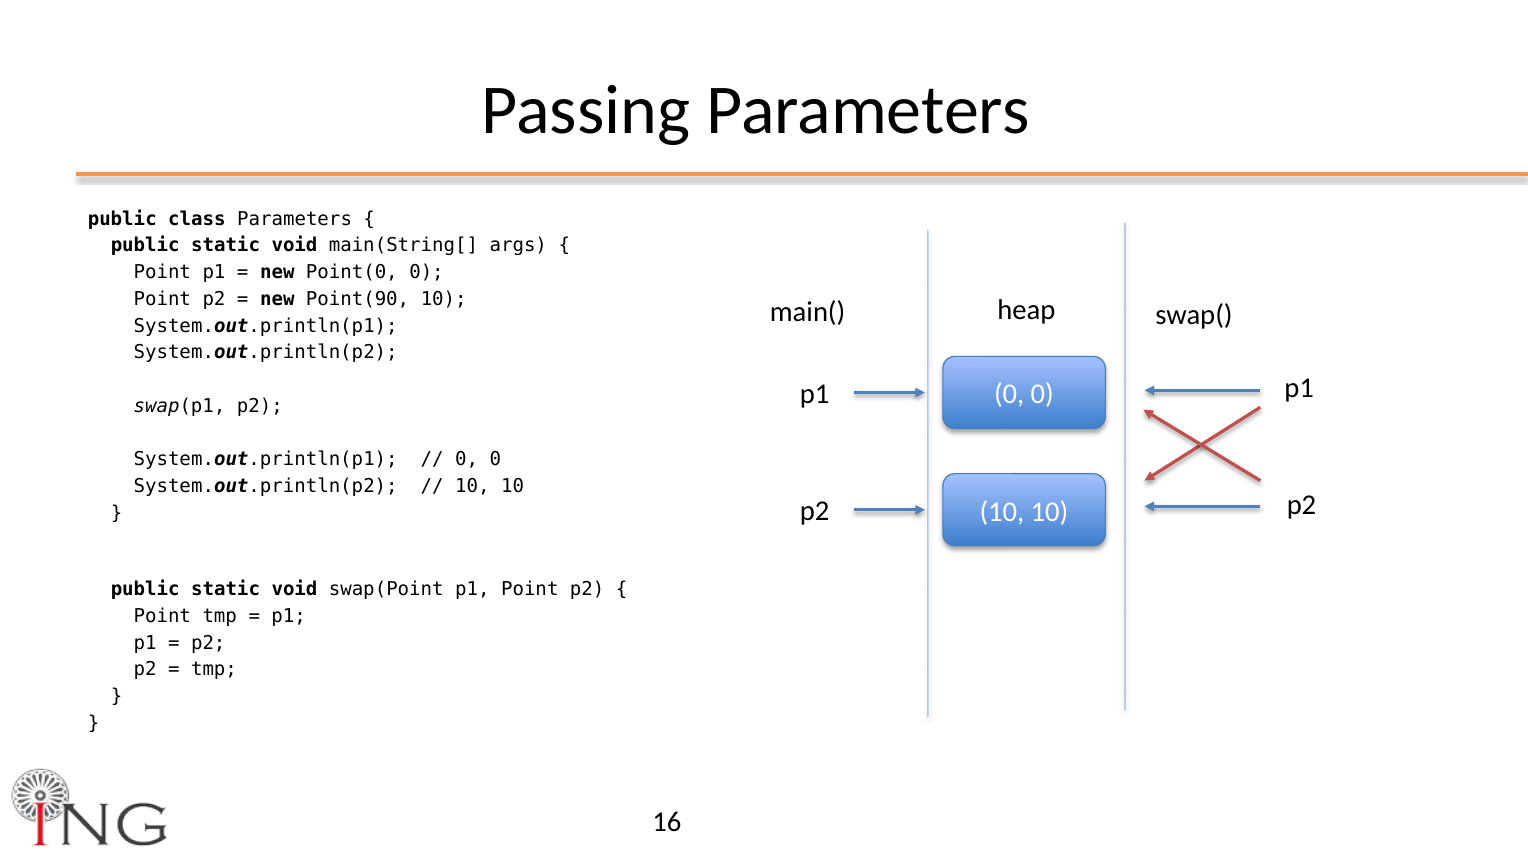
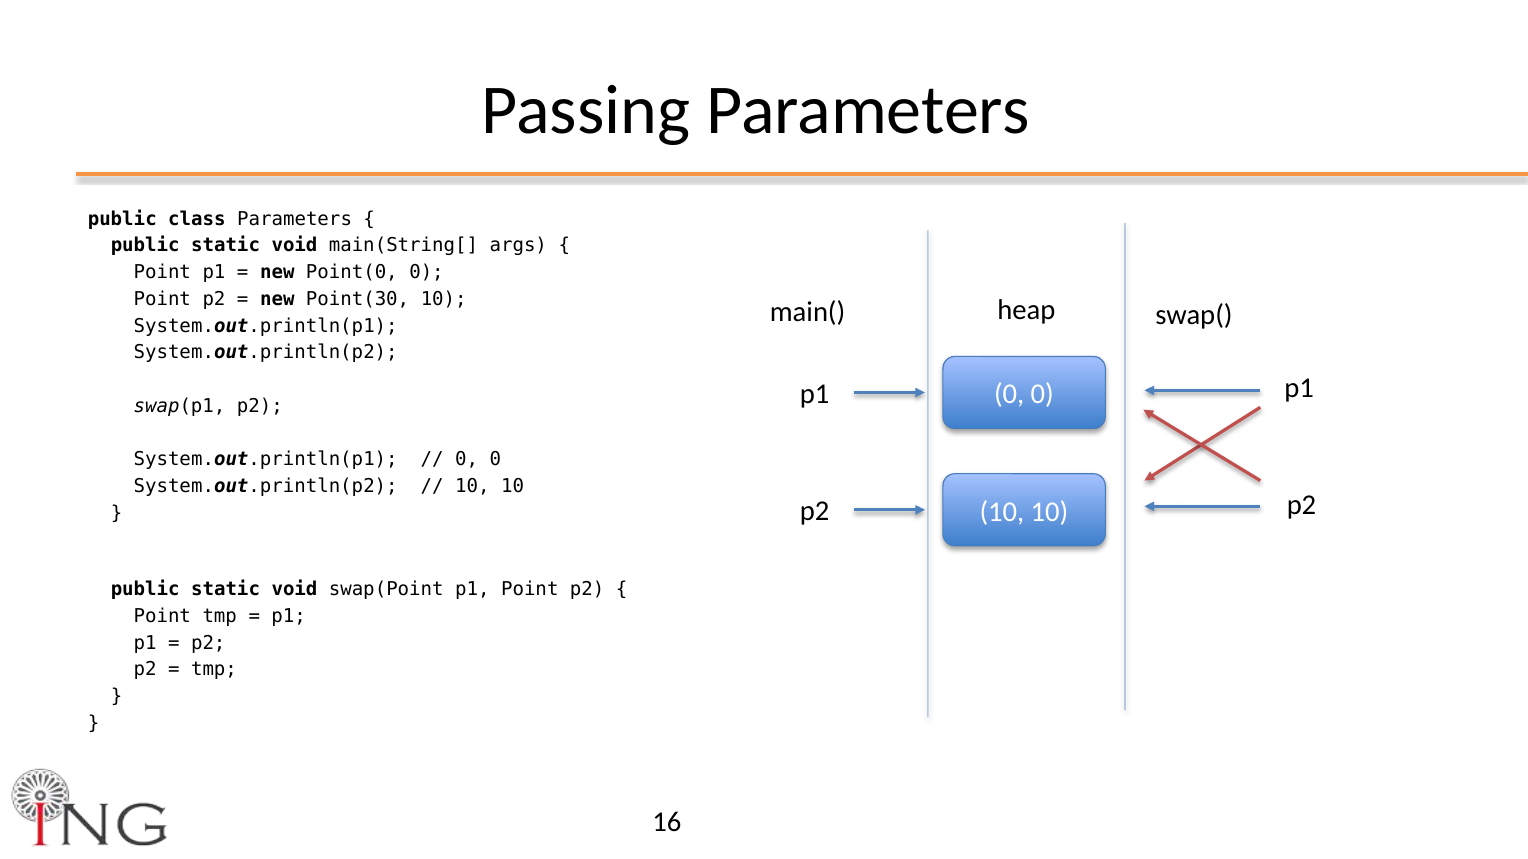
Point(90: Point(90 -> Point(30
